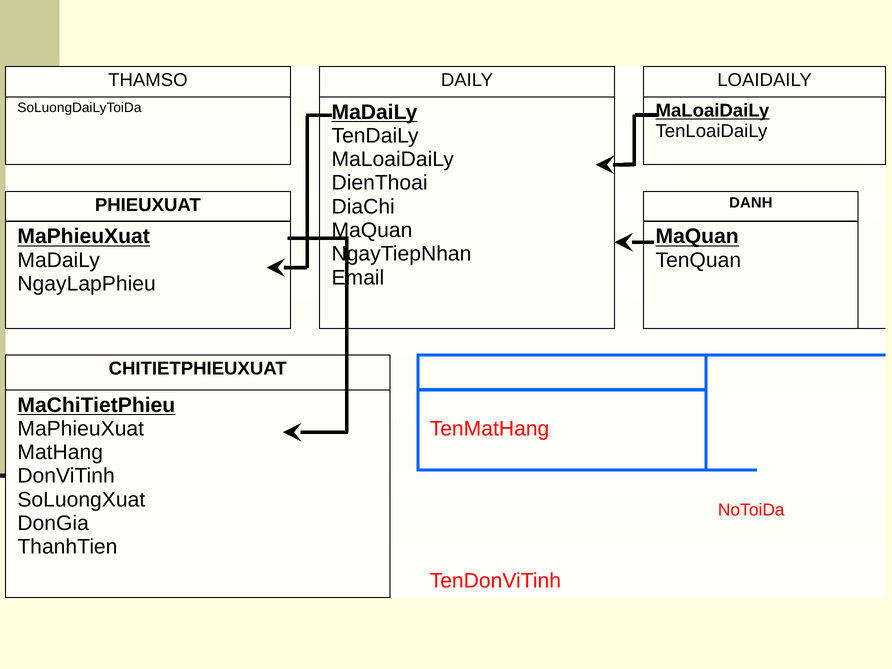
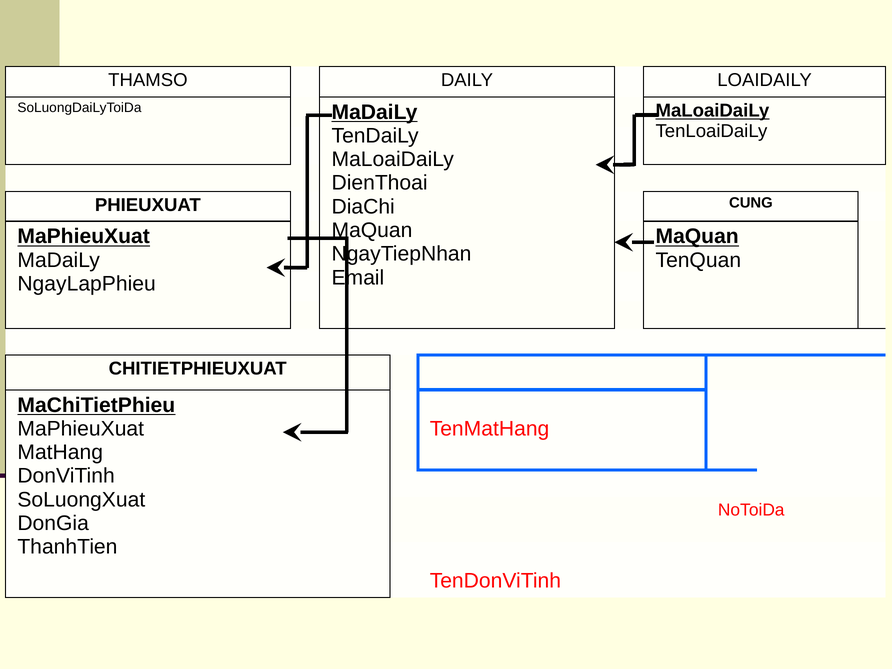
DANH: DANH -> CUNG
